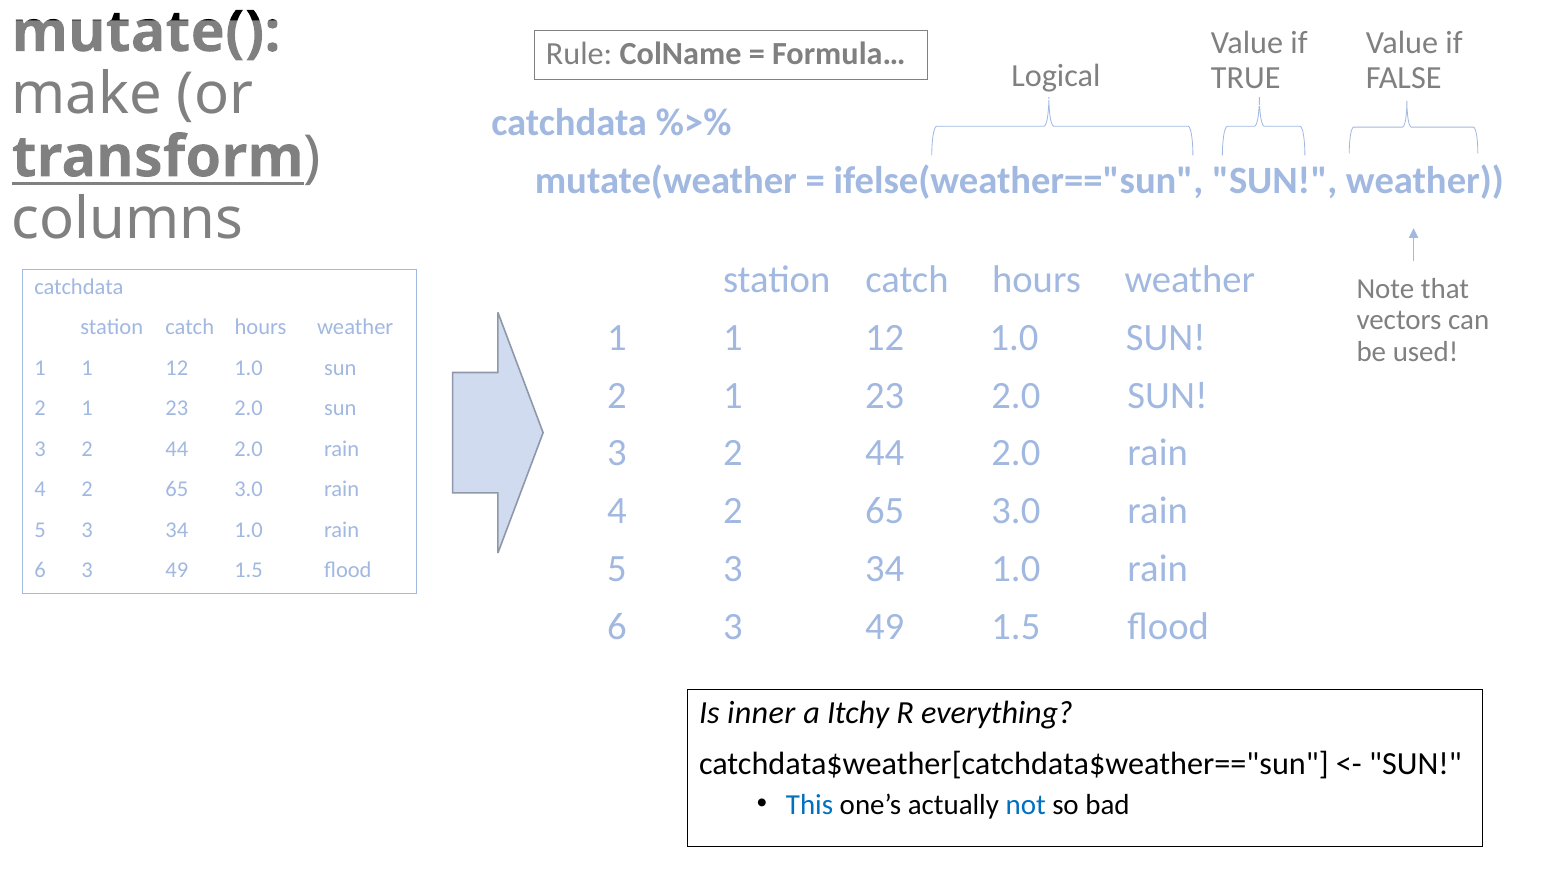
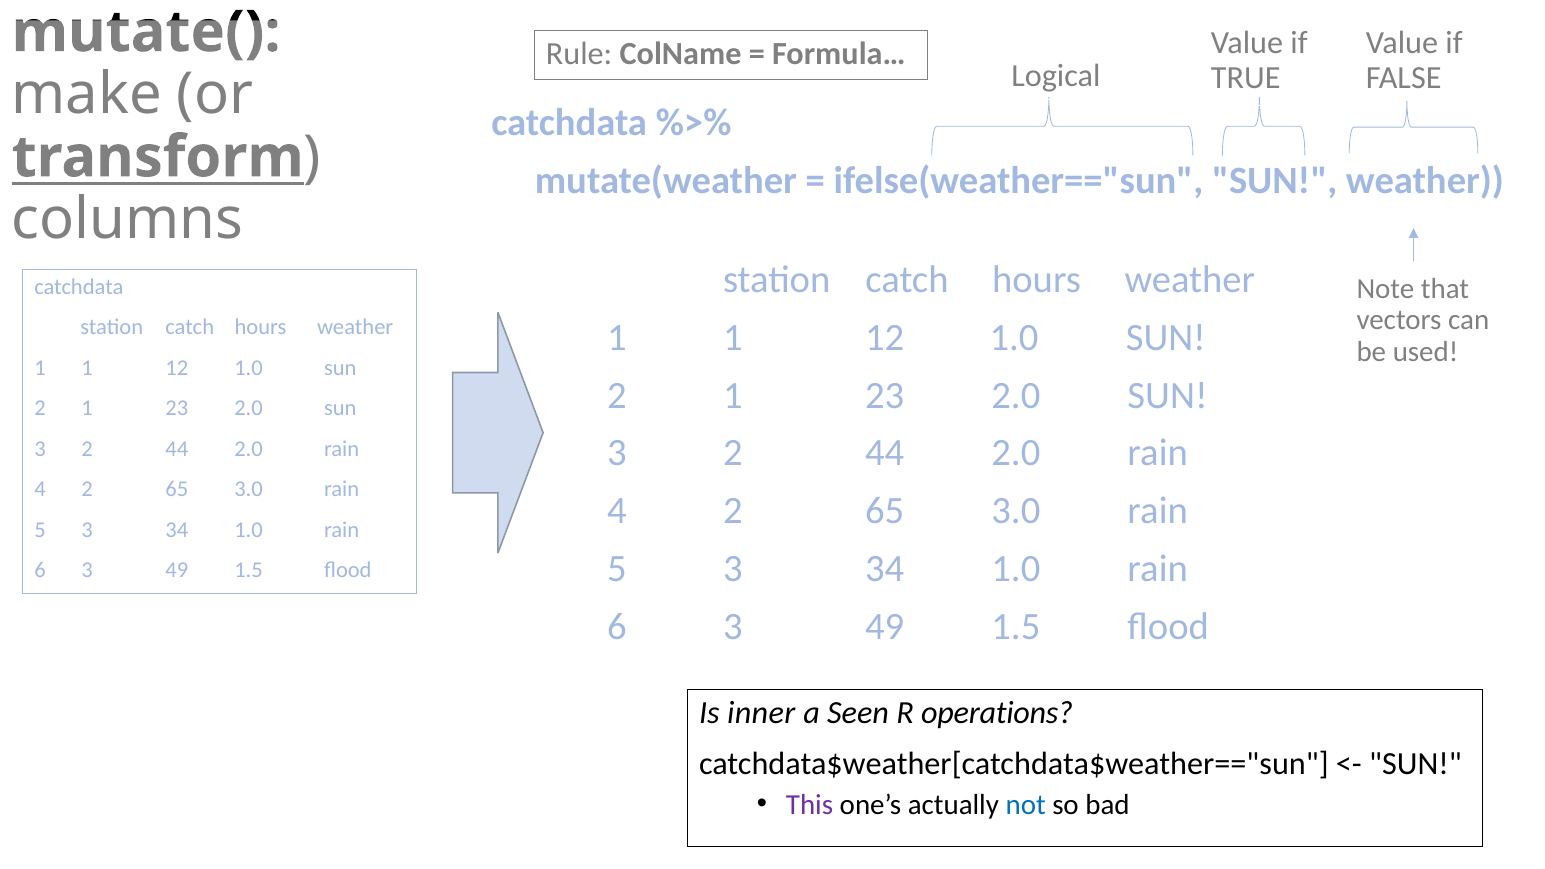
Itchy: Itchy -> Seen
everything: everything -> operations
This colour: blue -> purple
